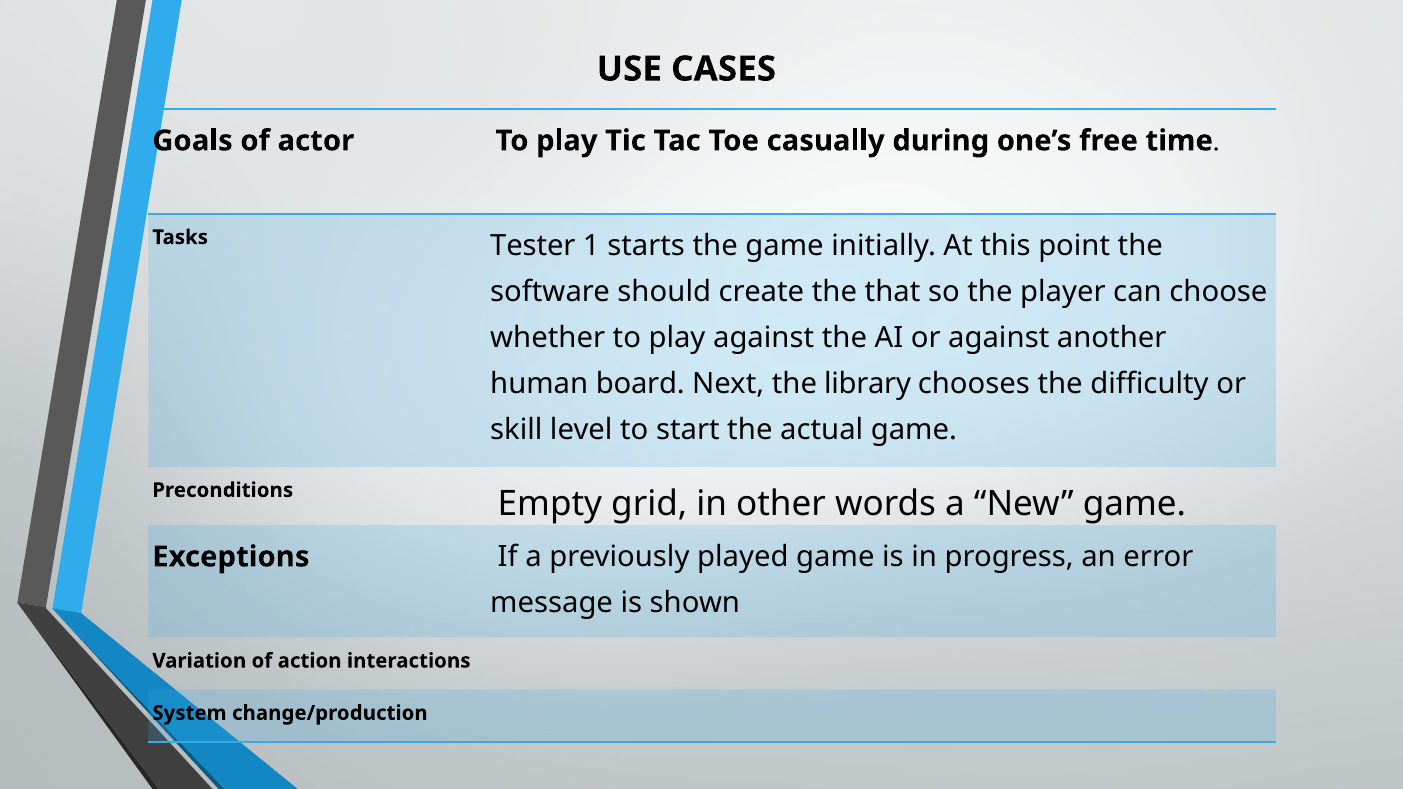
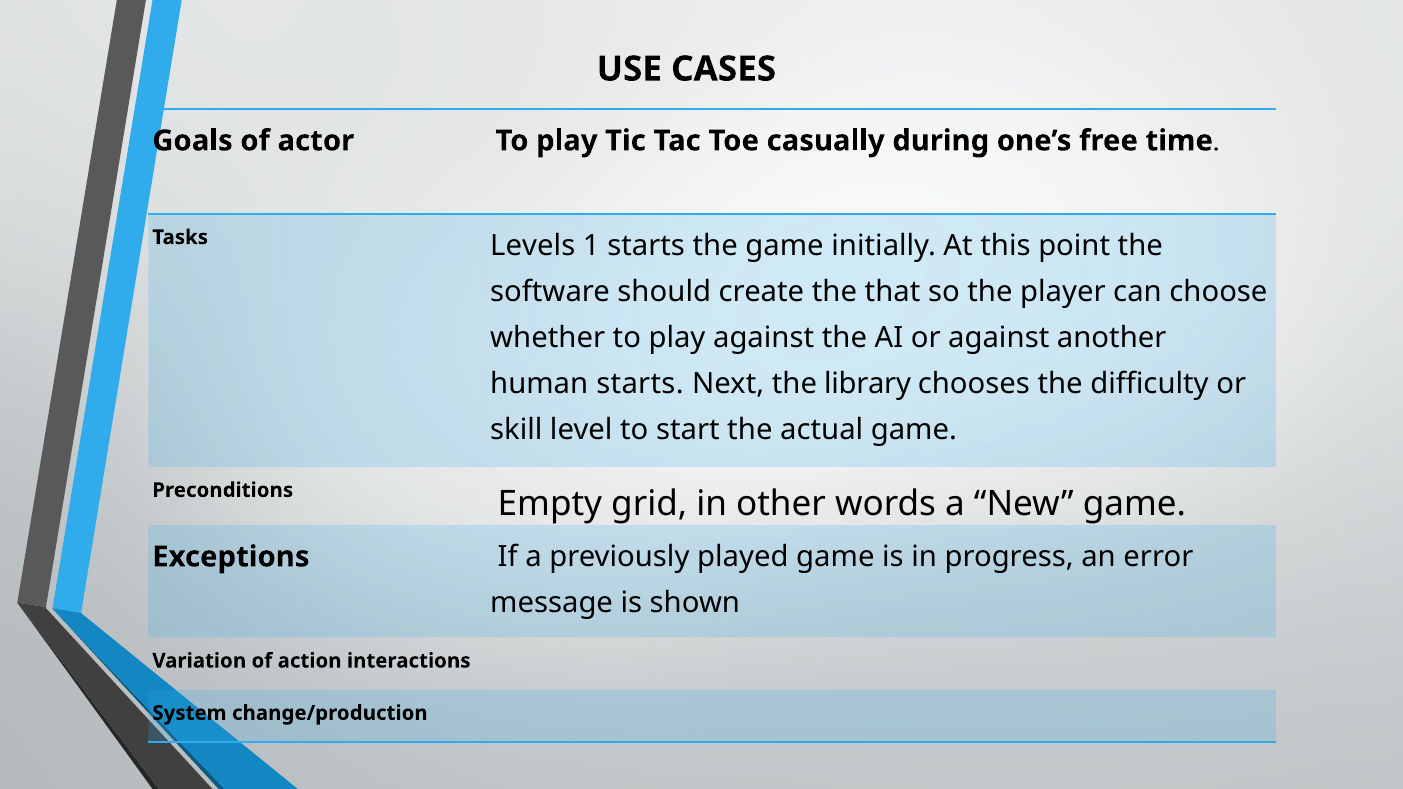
Tester: Tester -> Levels
human board: board -> starts
